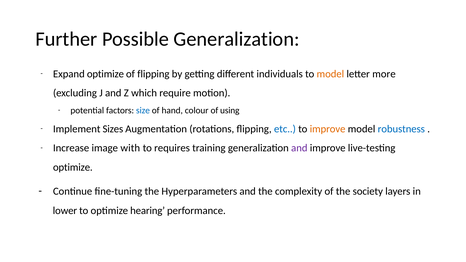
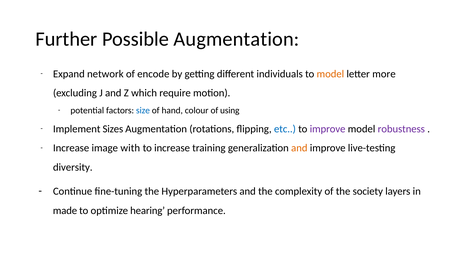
Possible Generalization: Generalization -> Augmentation
Expand optimize: optimize -> network
of flipping: flipping -> encode
improve at (328, 129) colour: orange -> purple
robustness colour: blue -> purple
to requires: requires -> increase
and at (299, 148) colour: purple -> orange
optimize at (73, 167): optimize -> diversity
lower: lower -> made
